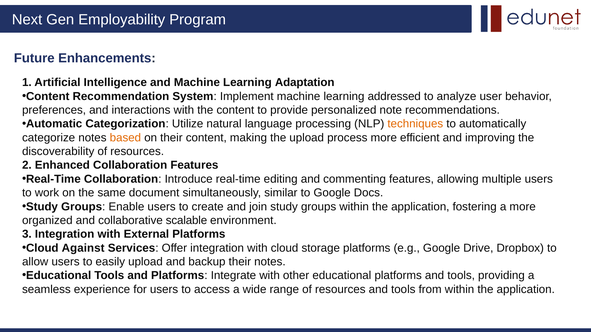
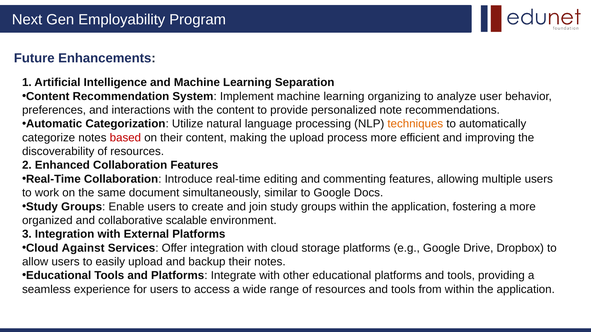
Adaptation: Adaptation -> Separation
addressed: addressed -> organizing
based colour: orange -> red
